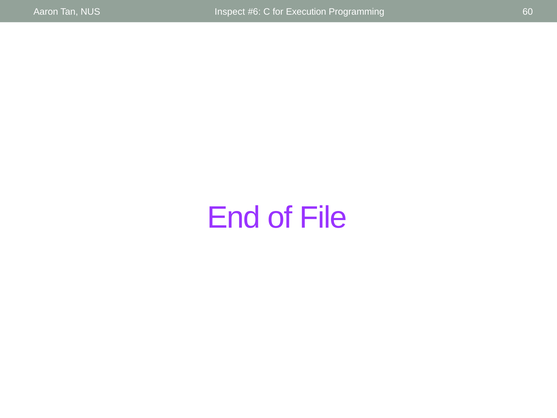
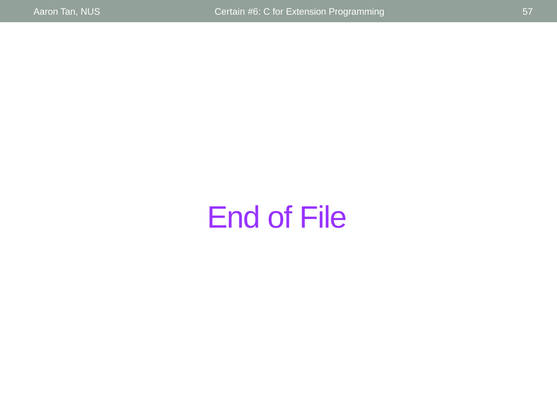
Inspect: Inspect -> Certain
Execution: Execution -> Extension
60: 60 -> 57
